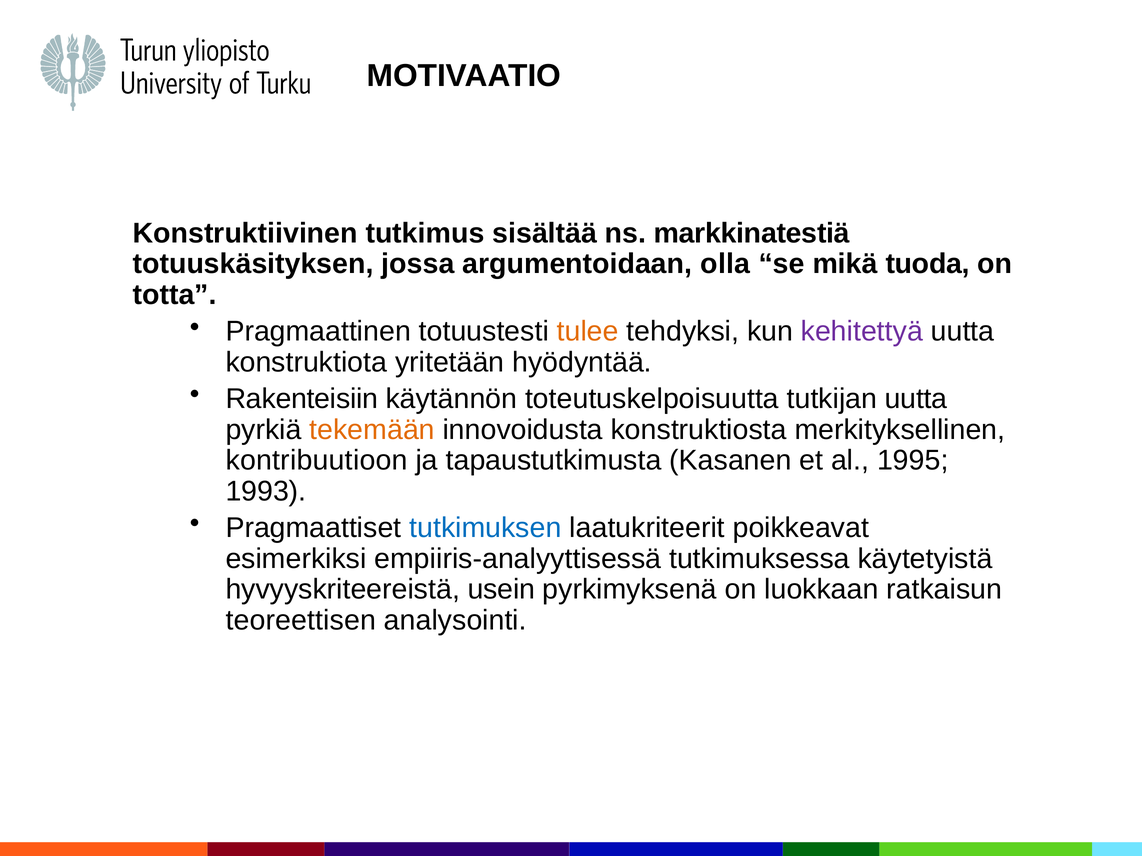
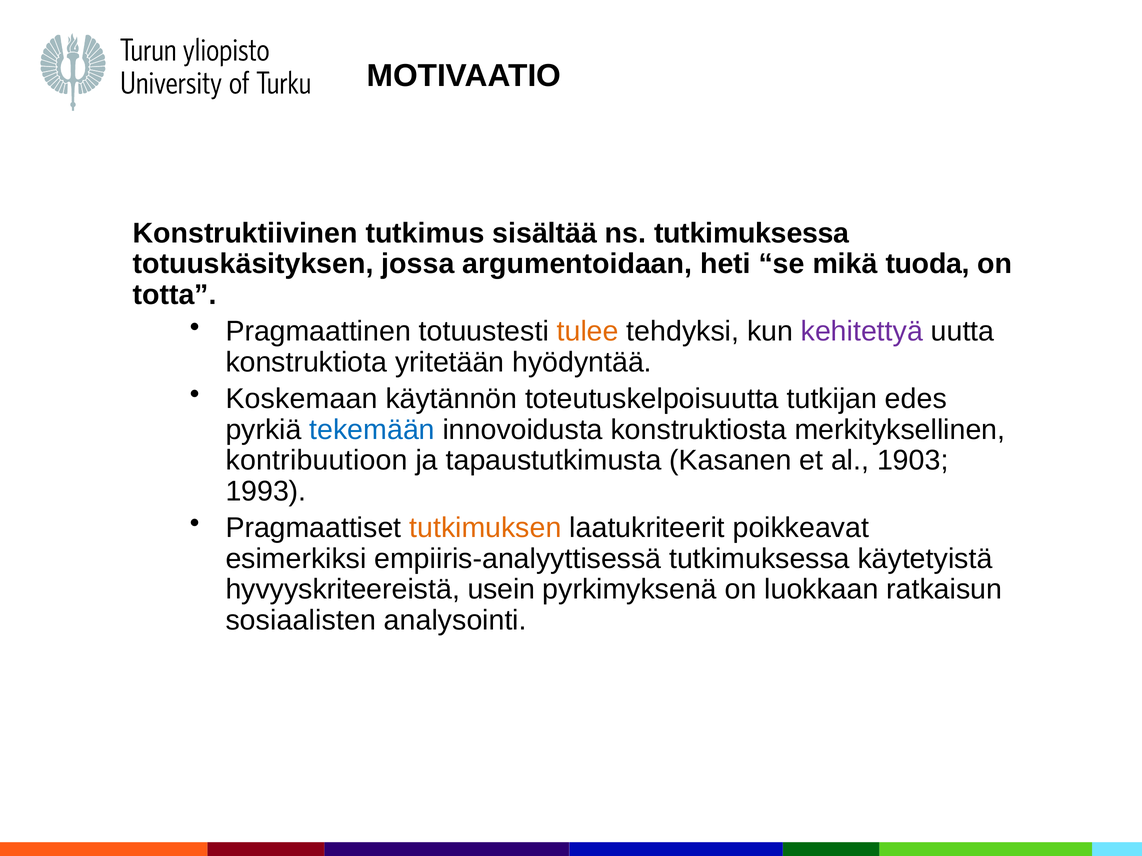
ns markkinatestiä: markkinatestiä -> tutkimuksessa
olla: olla -> heti
Rakenteisiin: Rakenteisiin -> Koskemaan
tutkijan uutta: uutta -> edes
tekemään colour: orange -> blue
1995: 1995 -> 1903
tutkimuksen colour: blue -> orange
teoreettisen: teoreettisen -> sosiaalisten
